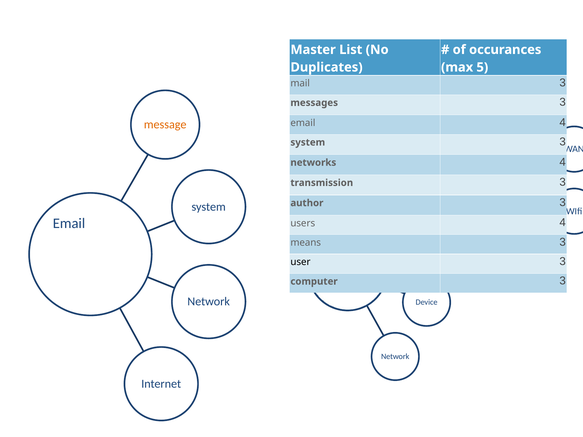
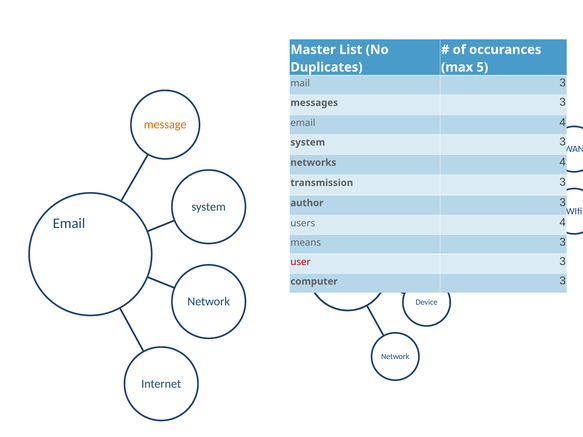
user colour: black -> red
